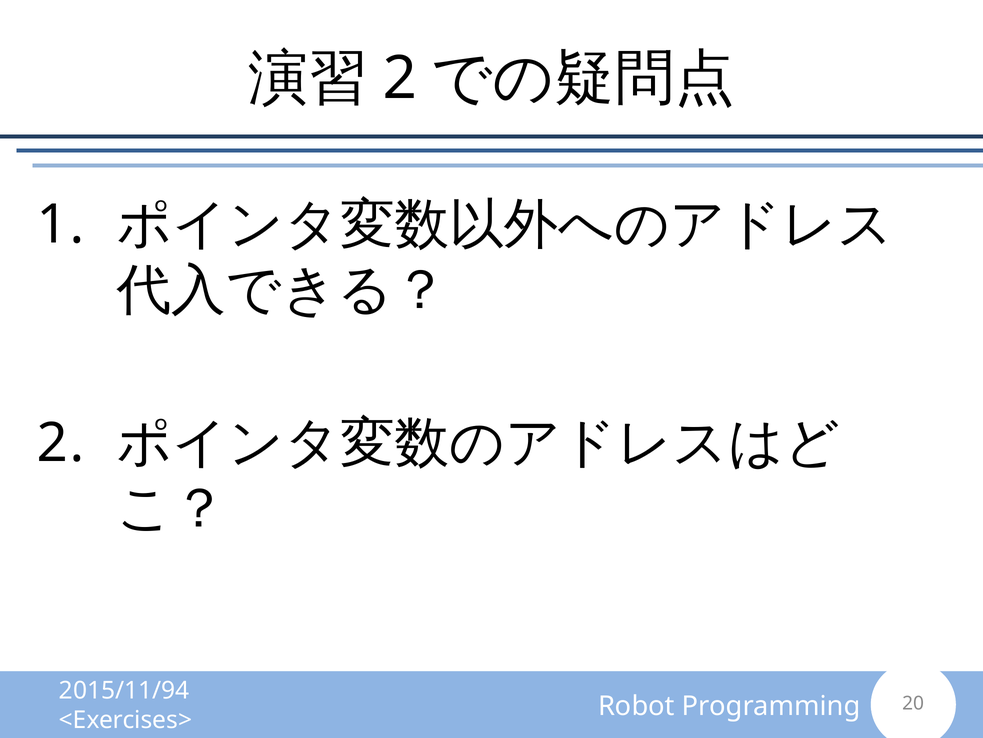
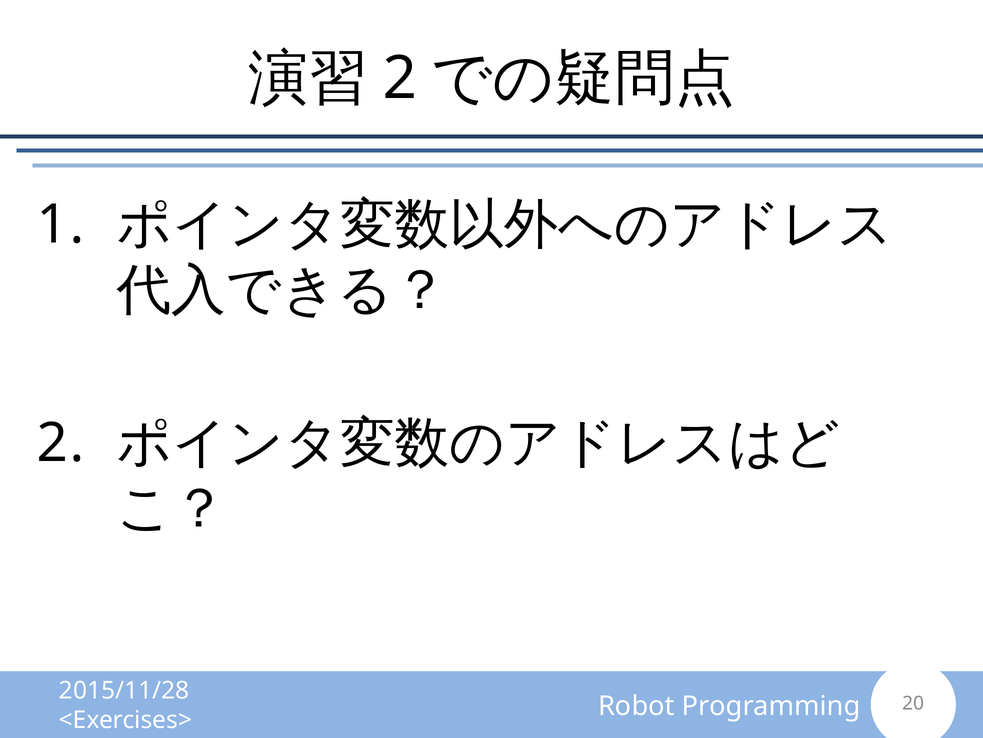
2015/11/94: 2015/11/94 -> 2015/11/28
